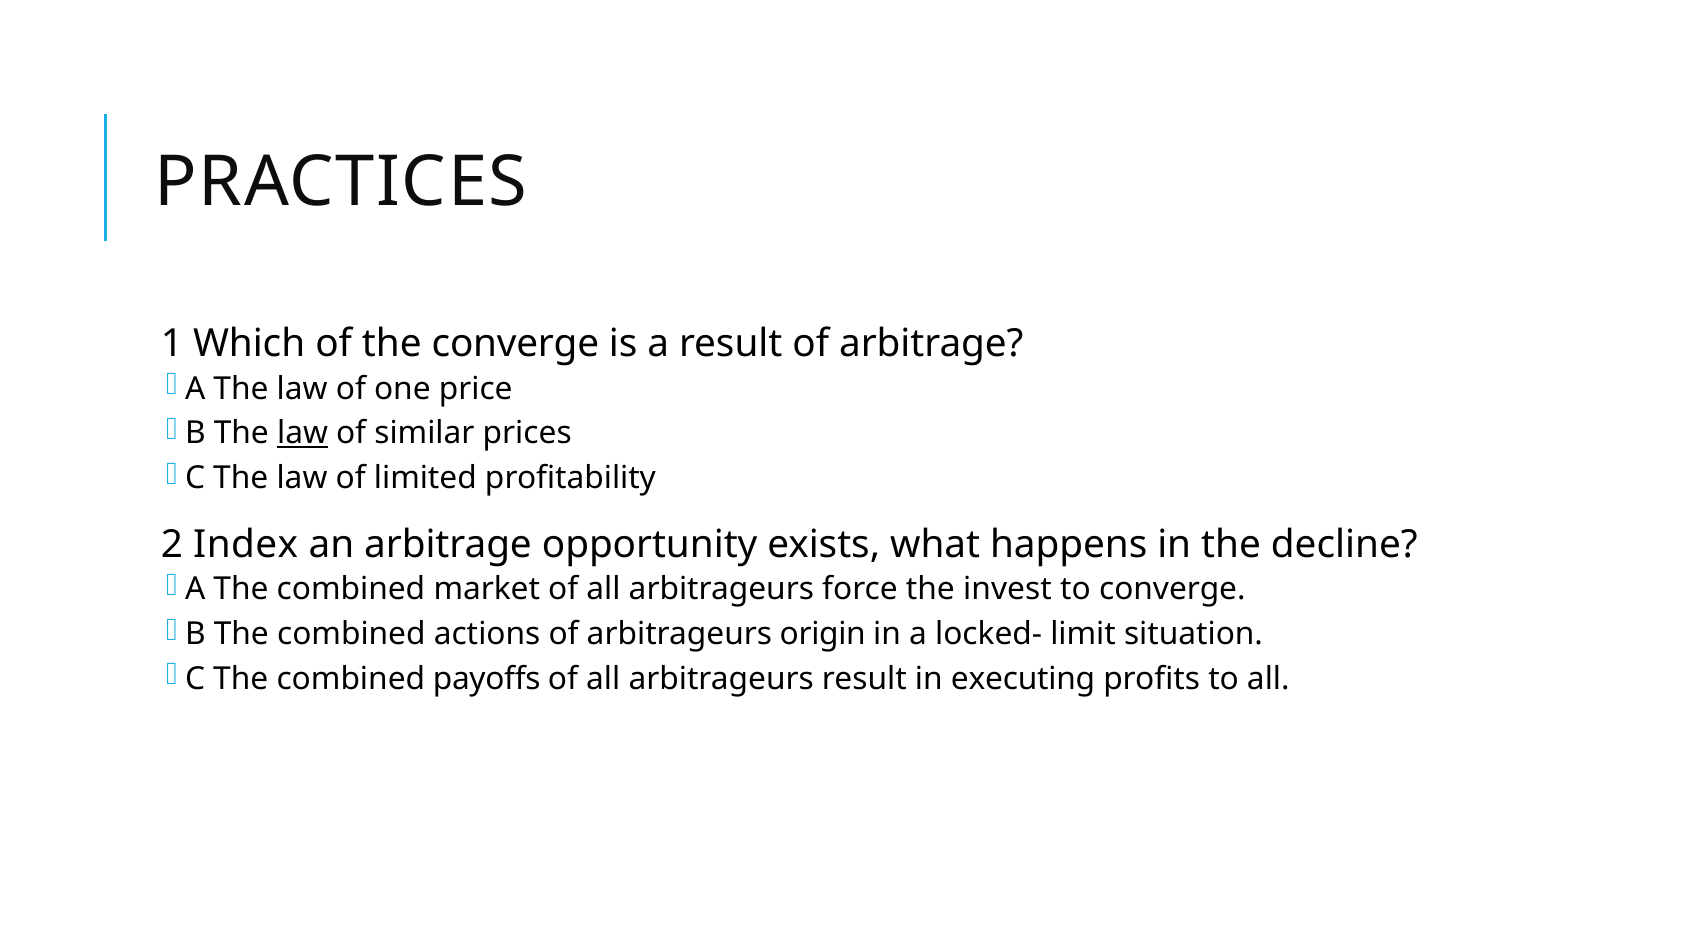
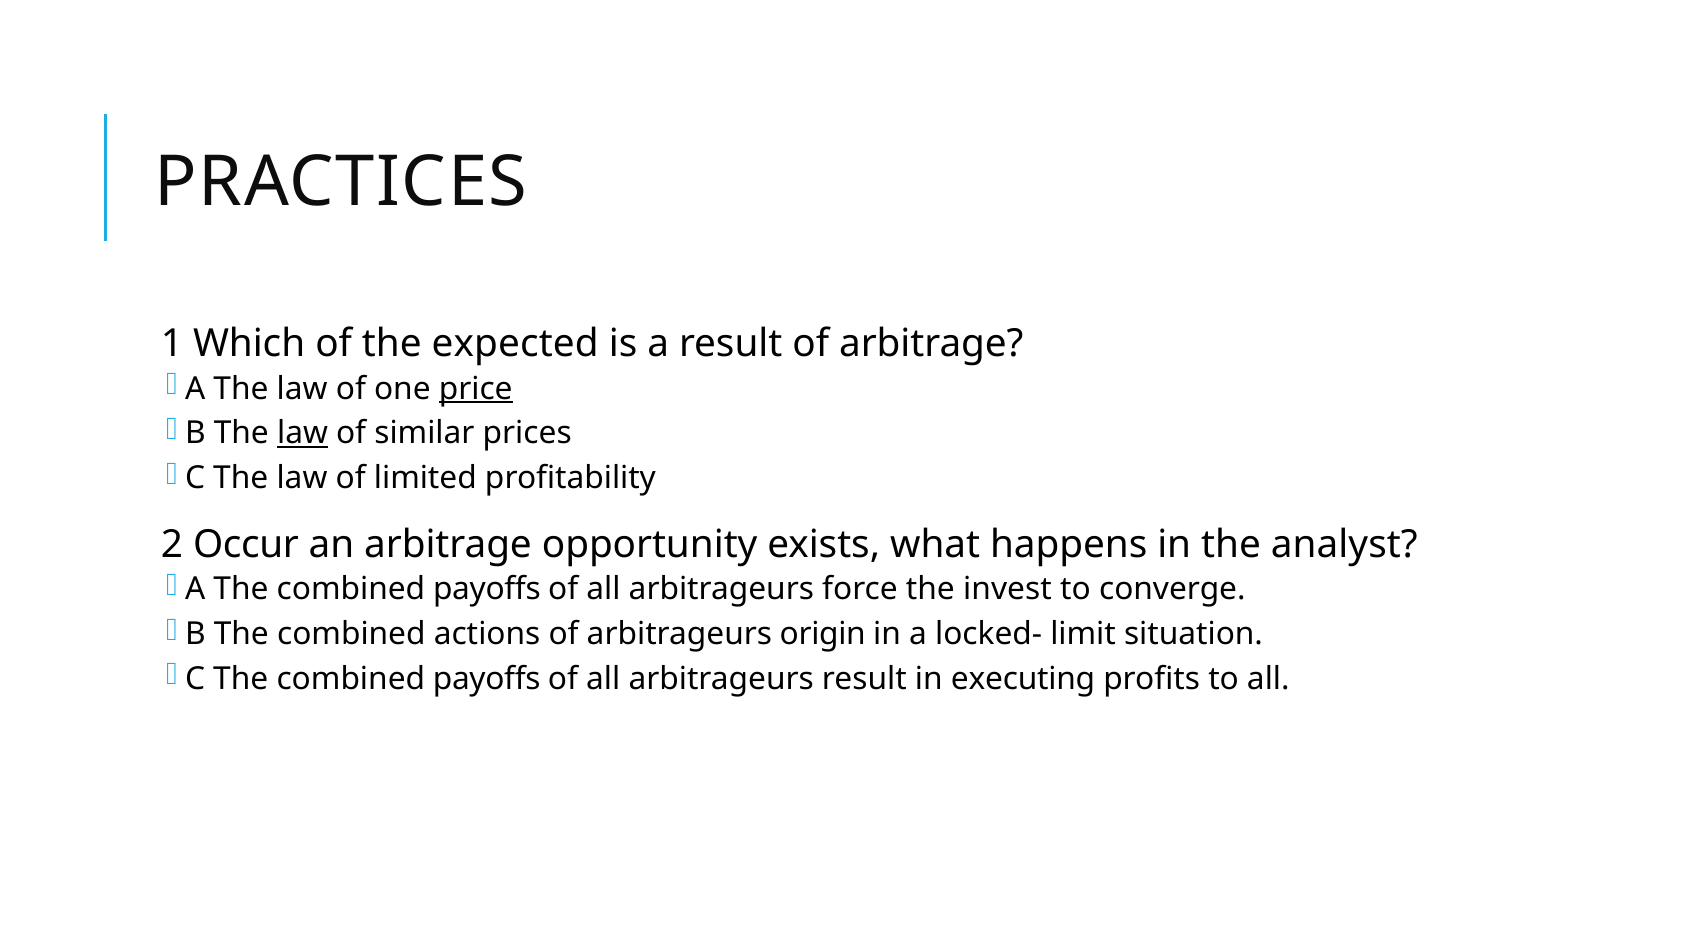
the converge: converge -> expected
price underline: none -> present
Index: Index -> Occur
decline: decline -> analyst
A The combined market: market -> payoffs
